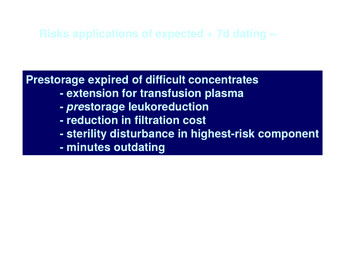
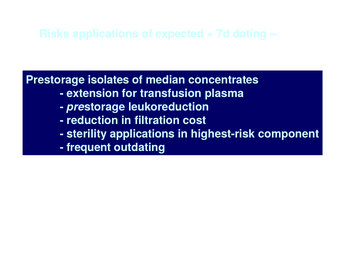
expired: expired -> isolates
difficult: difficult -> median
sterility disturbance: disturbance -> applications
minutes: minutes -> frequent
